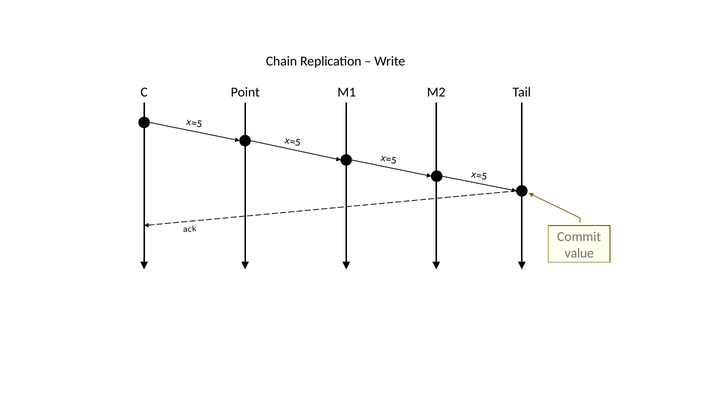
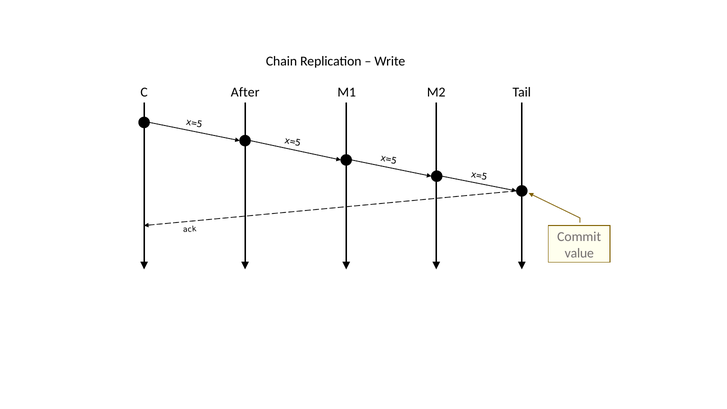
Point: Point -> After
